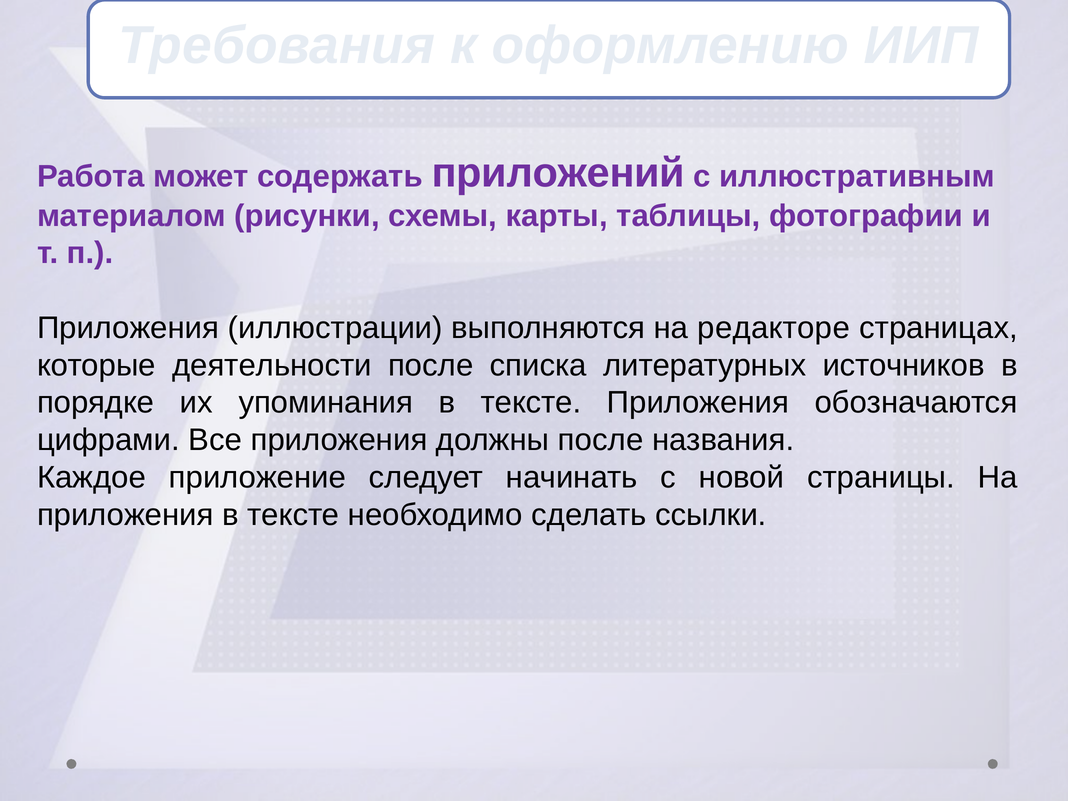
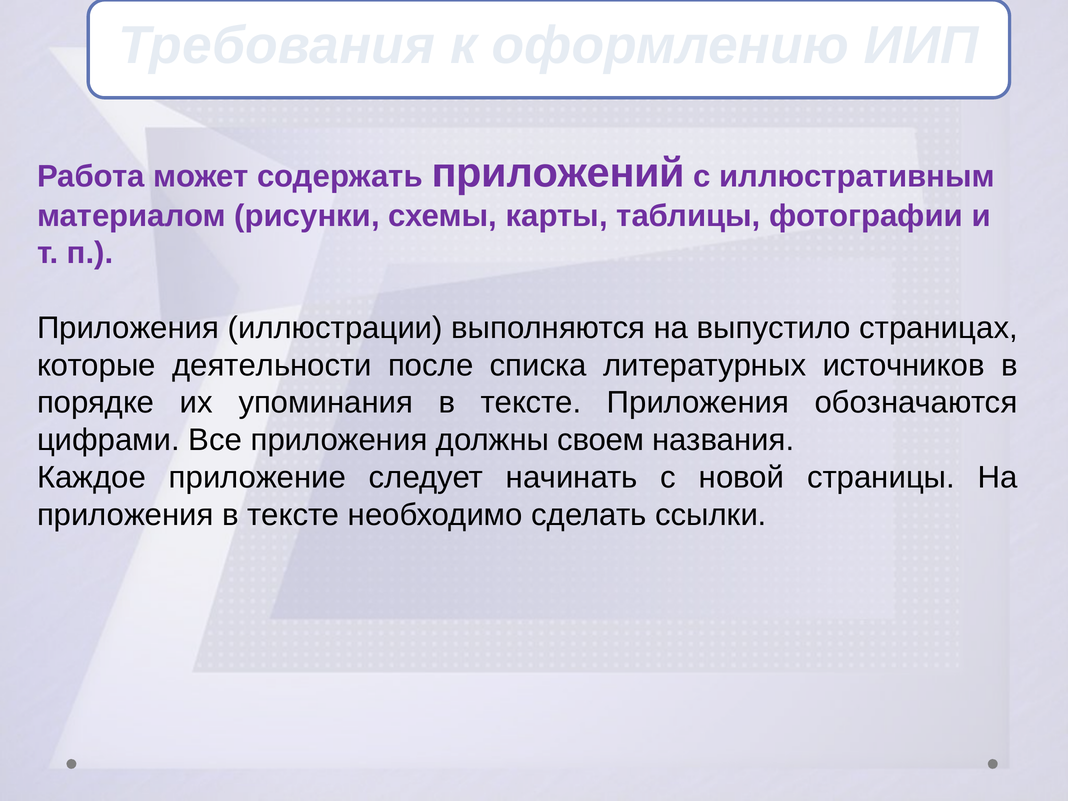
редакторе: редакторе -> выпустило
должны после: после -> своем
